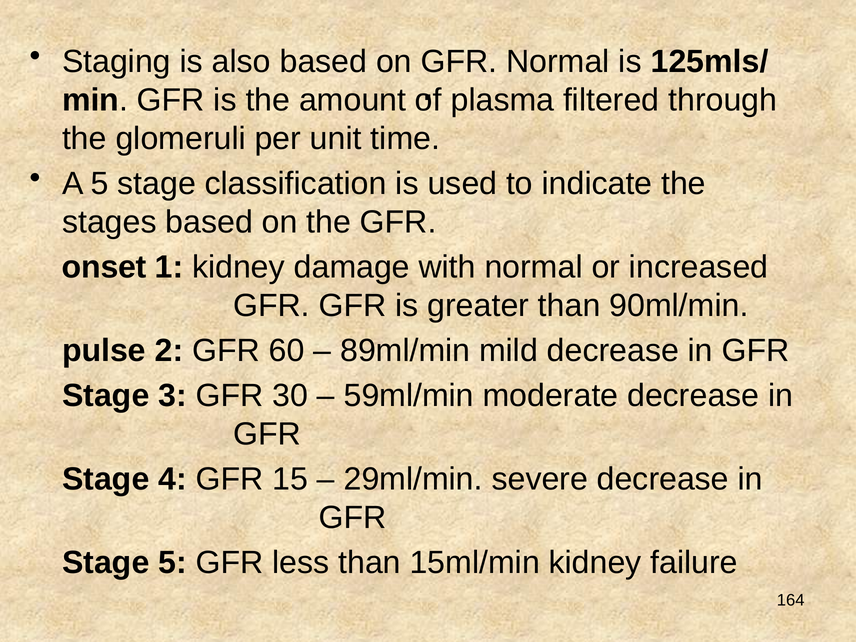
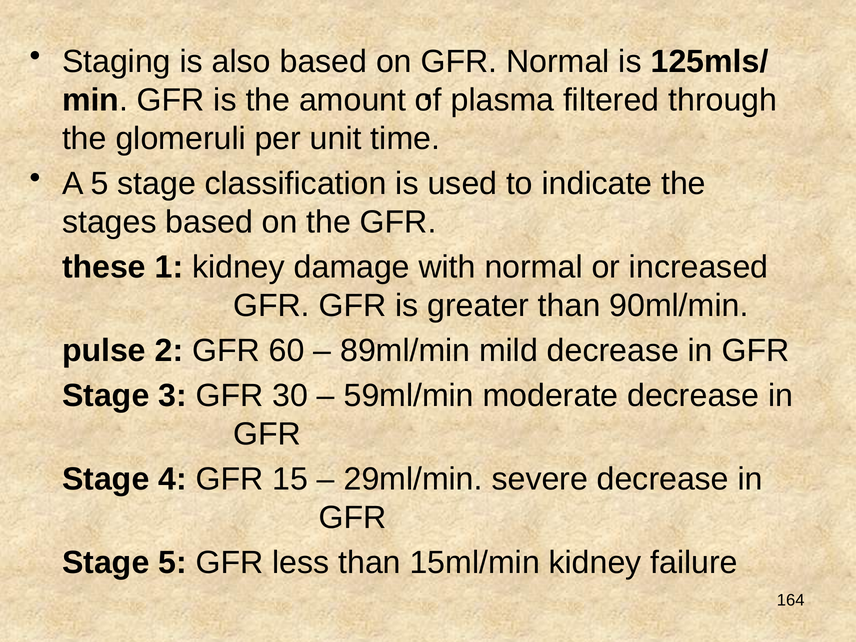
onset: onset -> these
